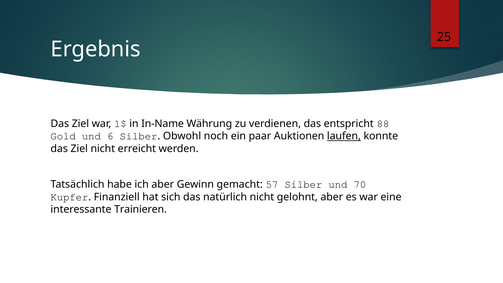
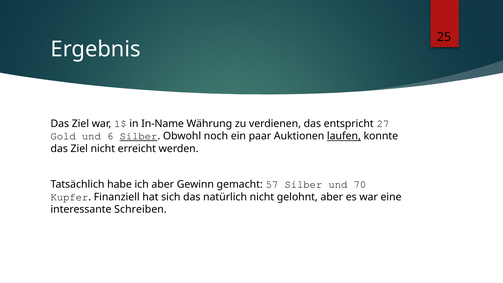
88: 88 -> 27
Silber at (138, 136) underline: none -> present
Trainieren: Trainieren -> Schreiben
